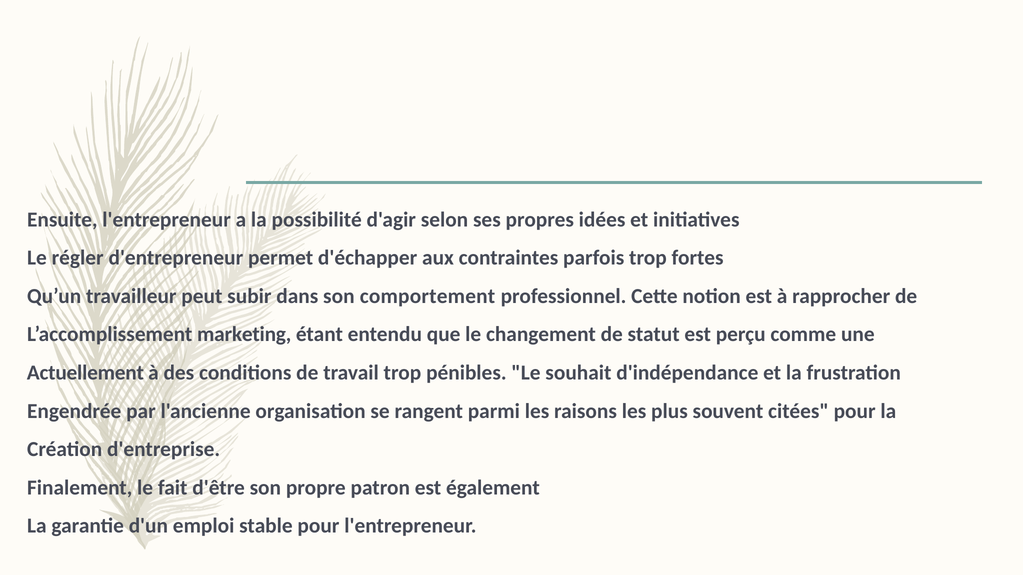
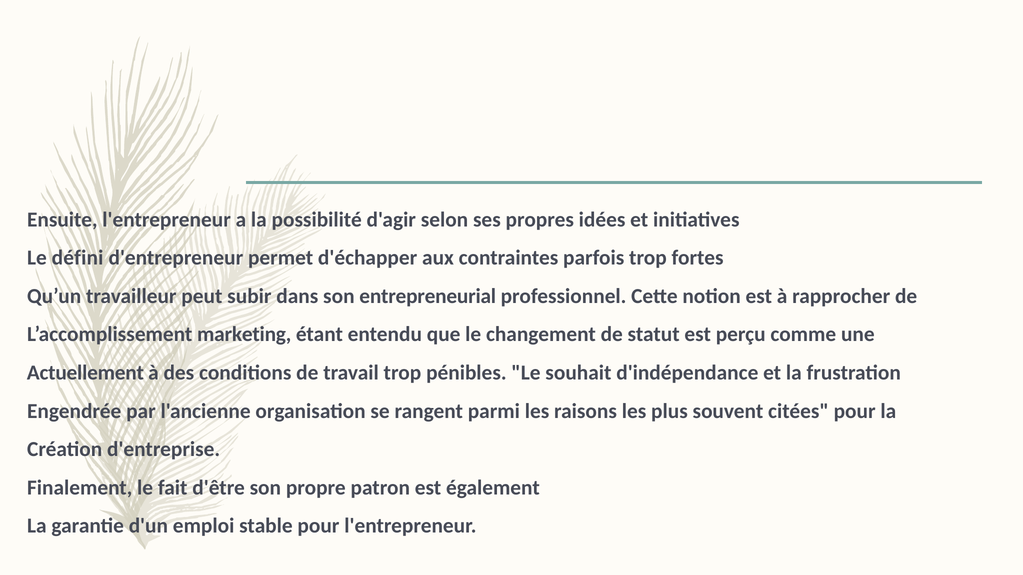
régler: régler -> défini
comportement: comportement -> entrepreneurial
